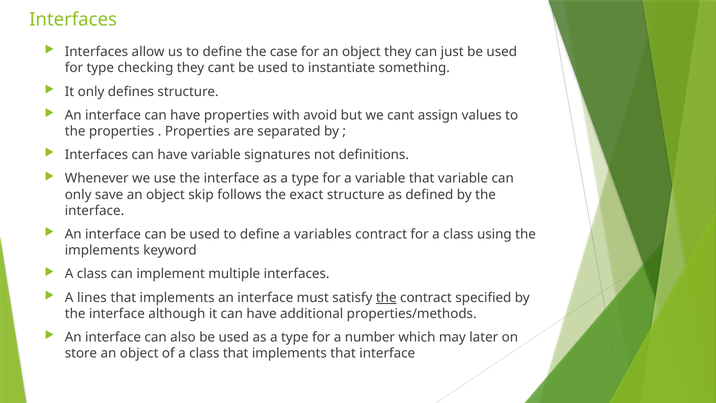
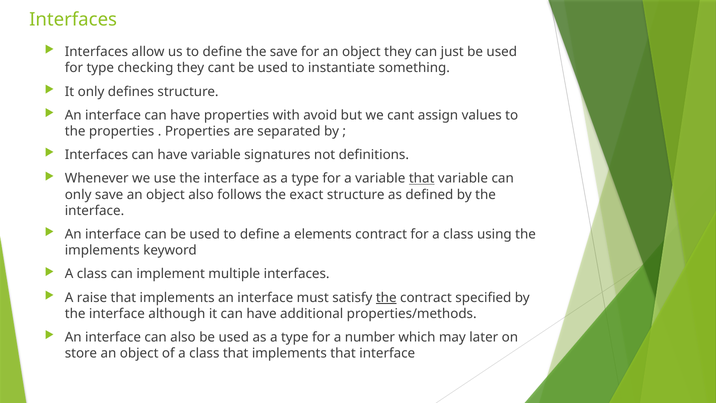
the case: case -> save
that at (422, 178) underline: none -> present
object skip: skip -> also
variables: variables -> elements
lines: lines -> raise
